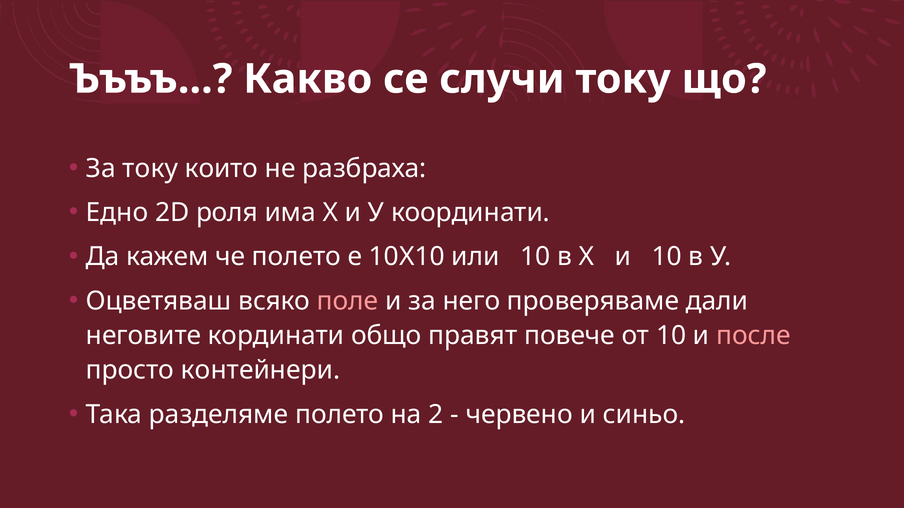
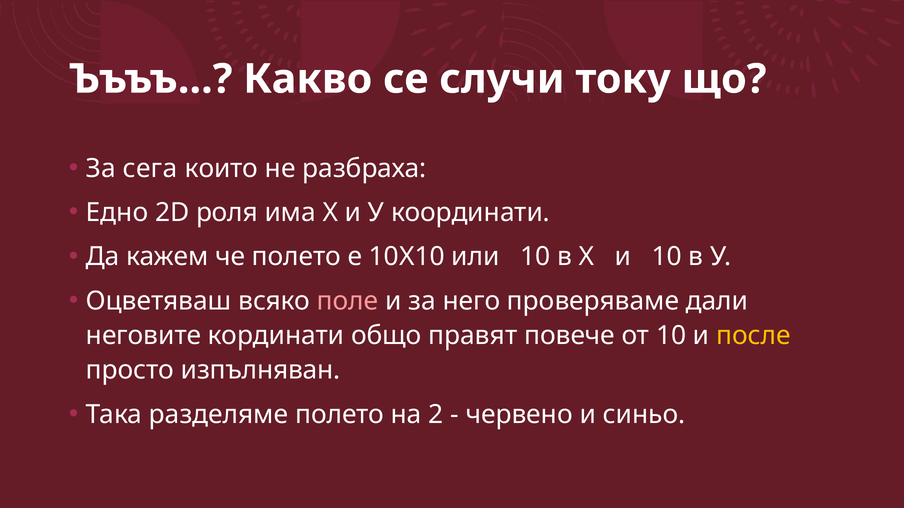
За току: току -> сега
после colour: pink -> yellow
контейнери: контейнери -> изпълняван
